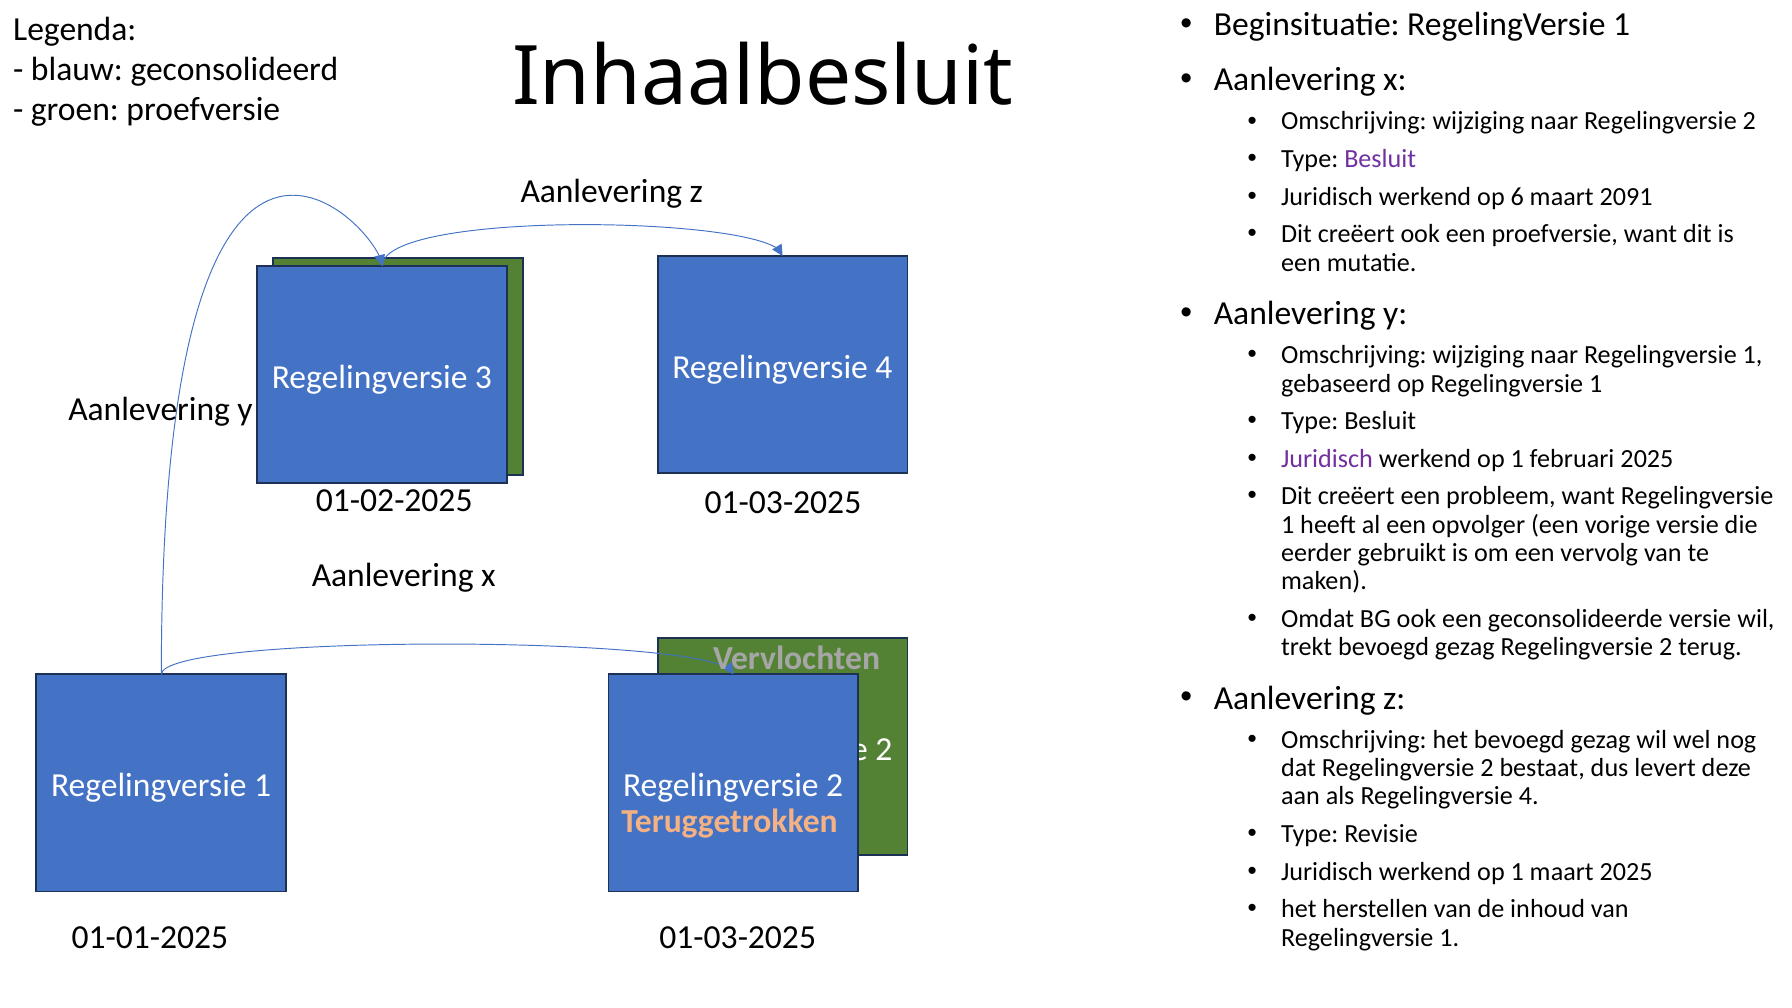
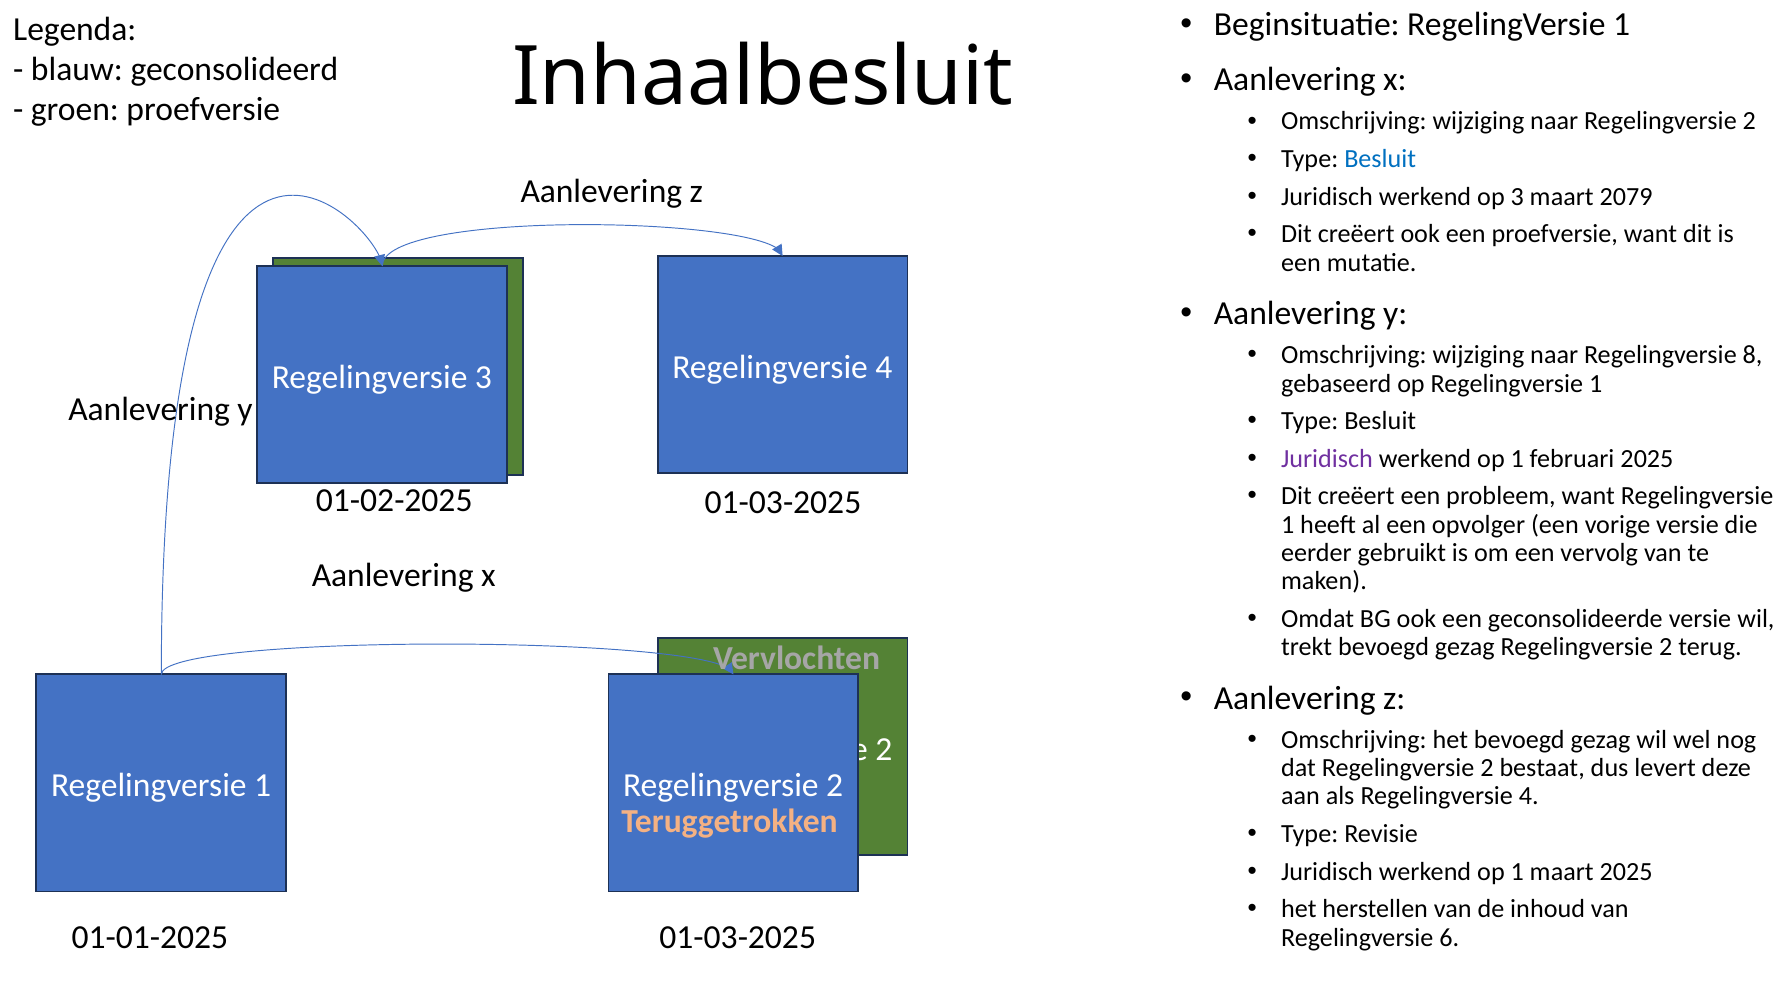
Besluit at (1380, 159) colour: purple -> blue
op 6: 6 -> 3
2091: 2091 -> 2079
naar Regelingversie 1: 1 -> 8
1 at (1449, 938): 1 -> 6
